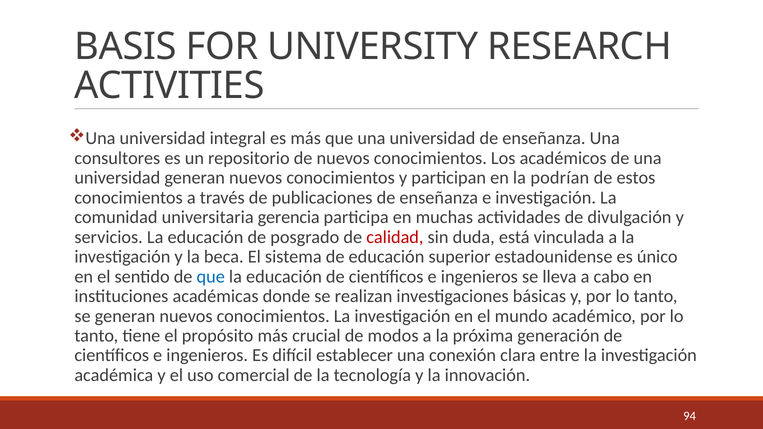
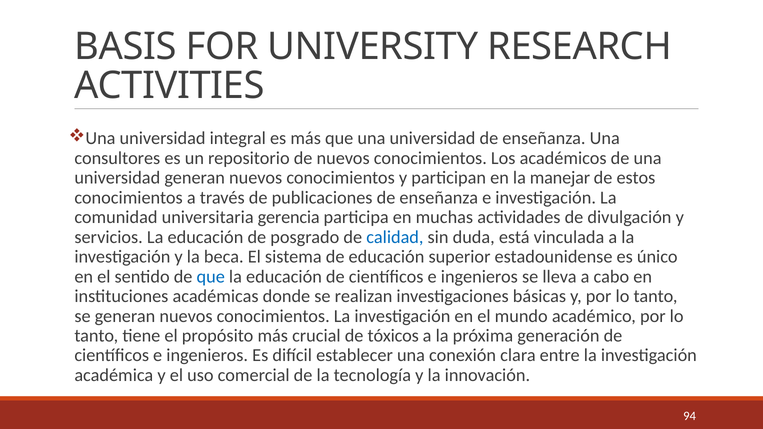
podrían: podrían -> manejar
calidad colour: red -> blue
modos: modos -> tóxicos
